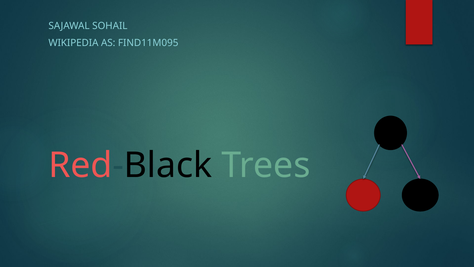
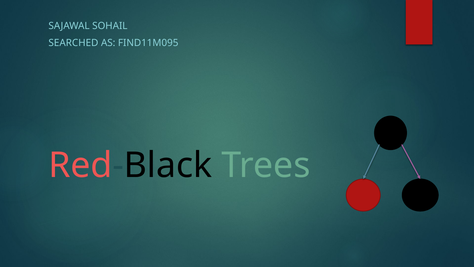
WIKIPEDIA: WIKIPEDIA -> SEARCHED
